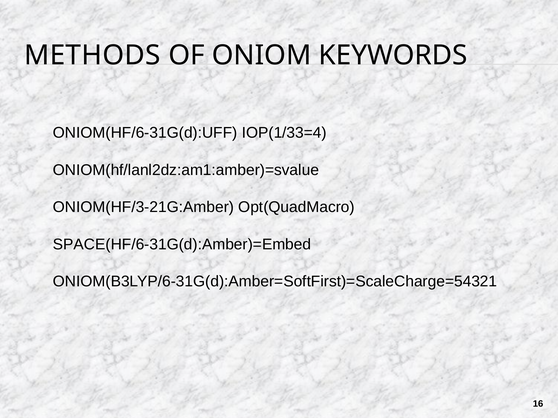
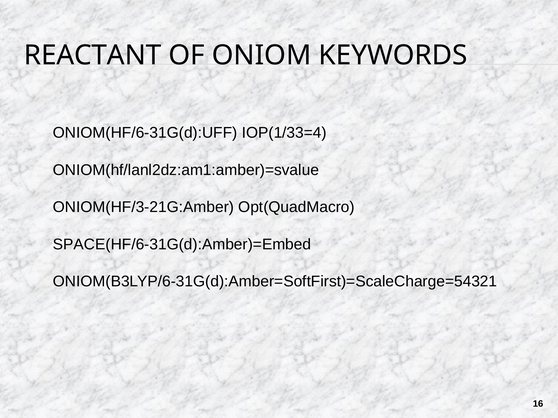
METHODS: METHODS -> REACTANT
